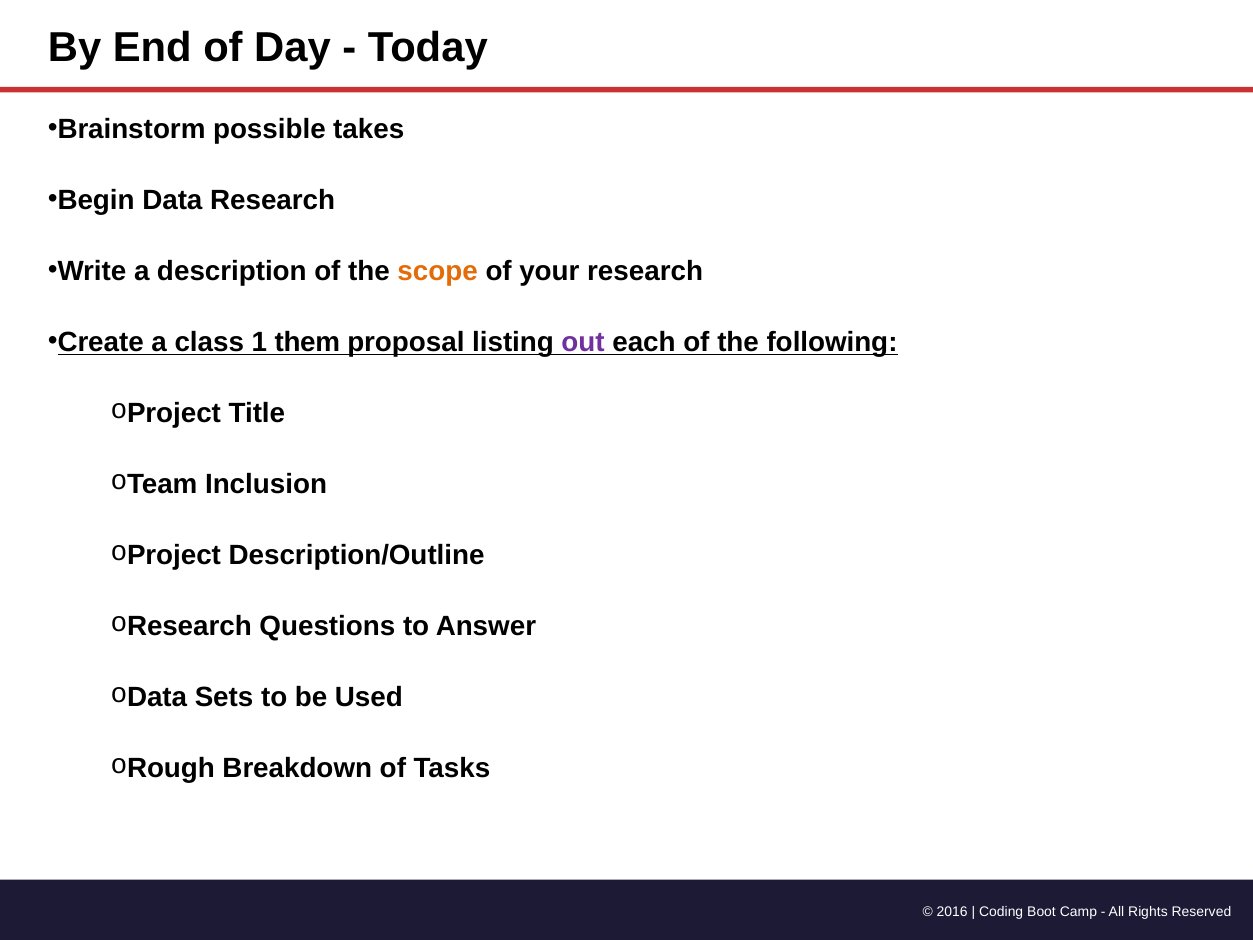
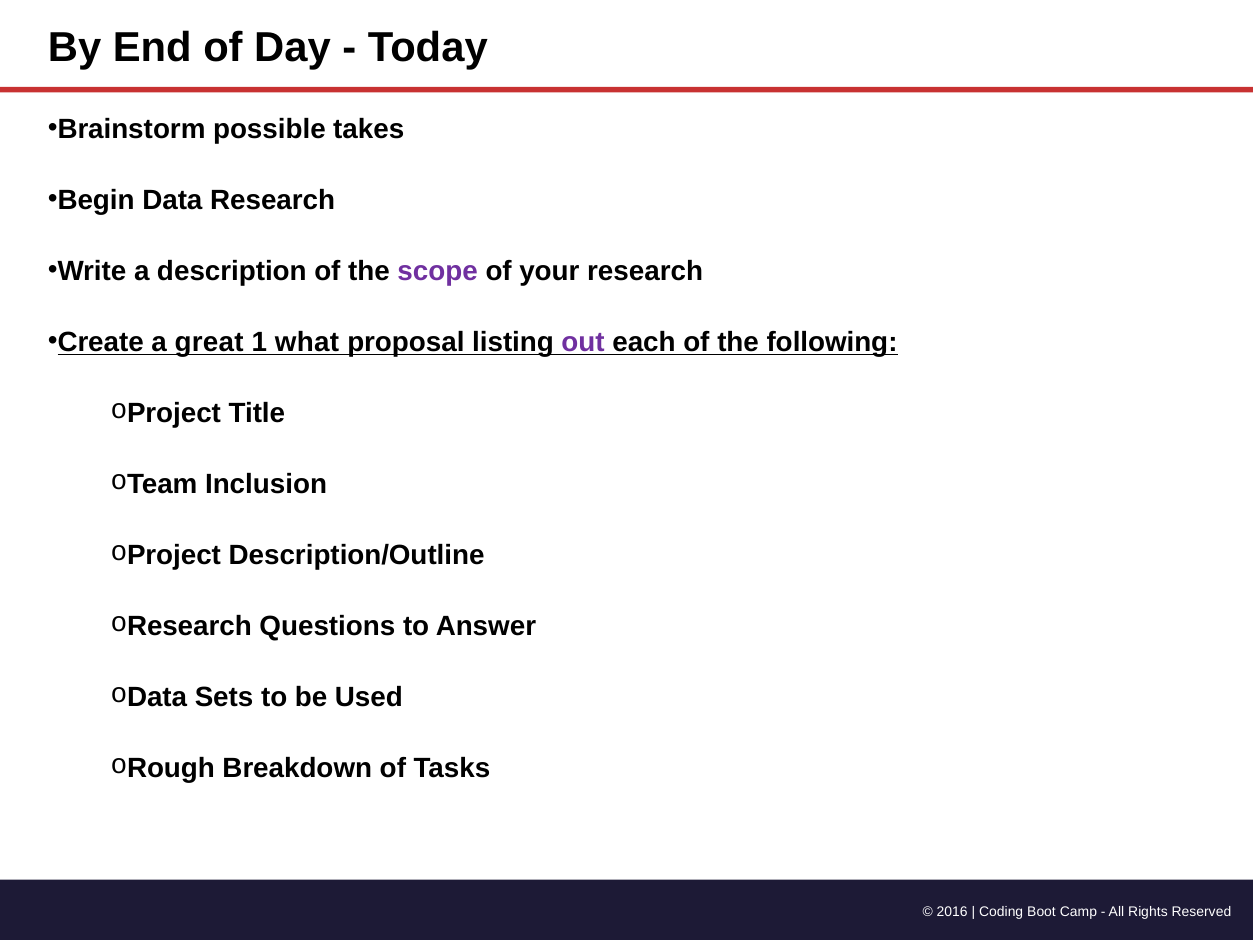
scope colour: orange -> purple
class: class -> great
them: them -> what
